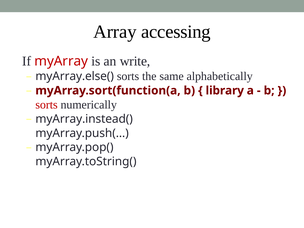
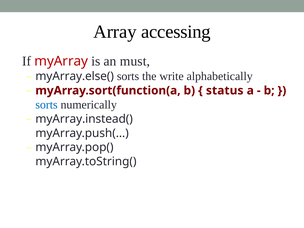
write: write -> must
same: same -> write
library: library -> status
sorts at (47, 105) colour: red -> blue
